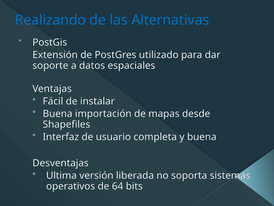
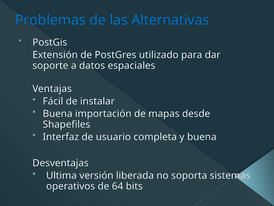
Realizando: Realizando -> Problemas
